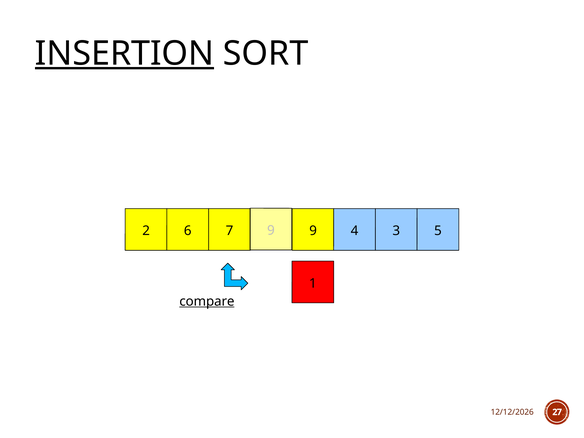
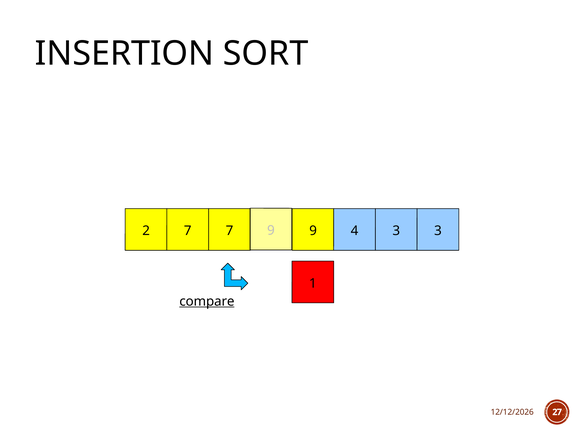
INSERTION underline: present -> none
2 6: 6 -> 7
3 5: 5 -> 3
